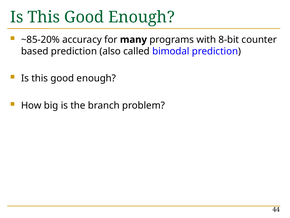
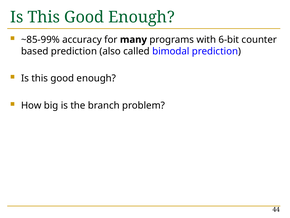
~85-20%: ~85-20% -> ~85-99%
8-bit: 8-bit -> 6-bit
